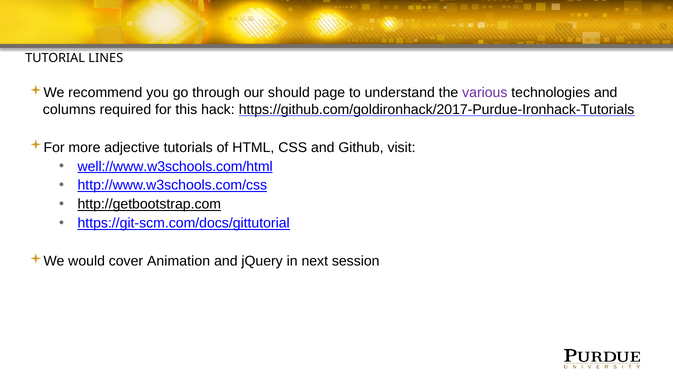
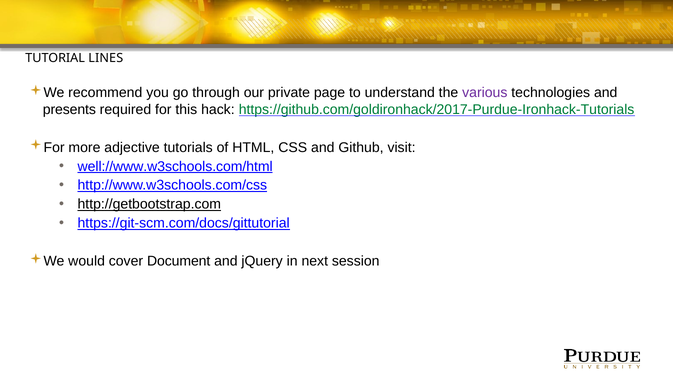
should: should -> private
columns: columns -> presents
https://github.com/goldironhack/2017-Purdue-Ironhack-Tutorials colour: black -> green
Animation: Animation -> Document
